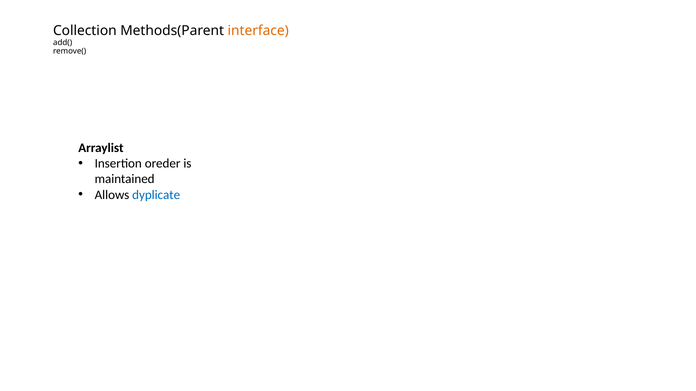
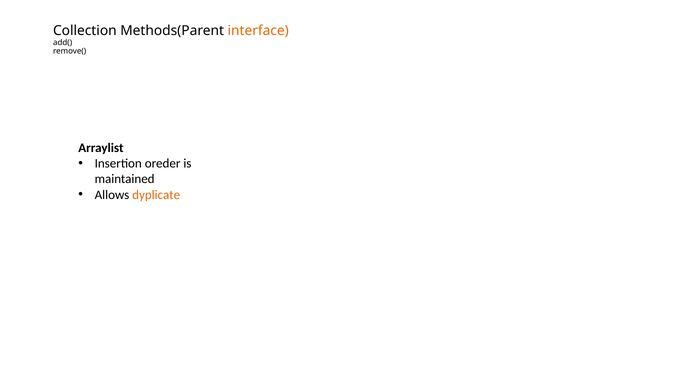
dyplicate colour: blue -> orange
